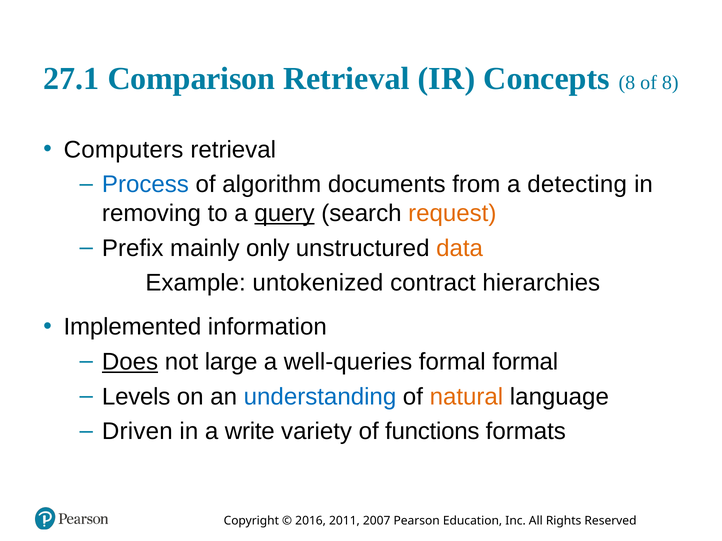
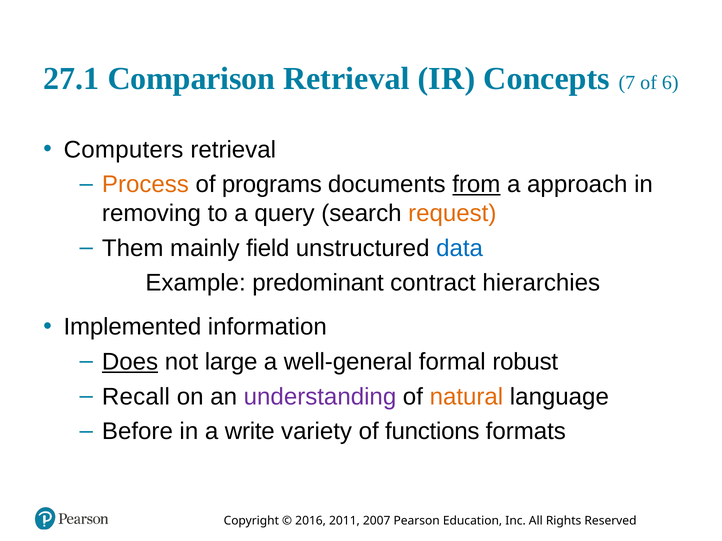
Concepts 8: 8 -> 7
of 8: 8 -> 6
Process colour: blue -> orange
algorithm: algorithm -> programs
from underline: none -> present
detecting: detecting -> approach
query underline: present -> none
Prefix: Prefix -> Them
only: only -> field
data colour: orange -> blue
untokenized: untokenized -> predominant
well-queries: well-queries -> well-general
formal formal: formal -> robust
Levels: Levels -> Recall
understanding colour: blue -> purple
Driven: Driven -> Before
